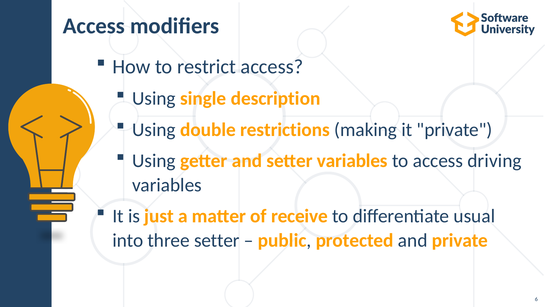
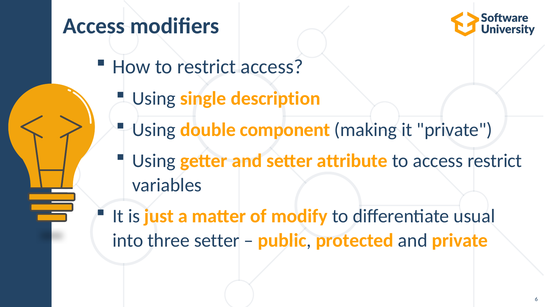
restrictions: restrictions -> component
setter variables: variables -> attribute
access driving: driving -> restrict
receive: receive -> modify
